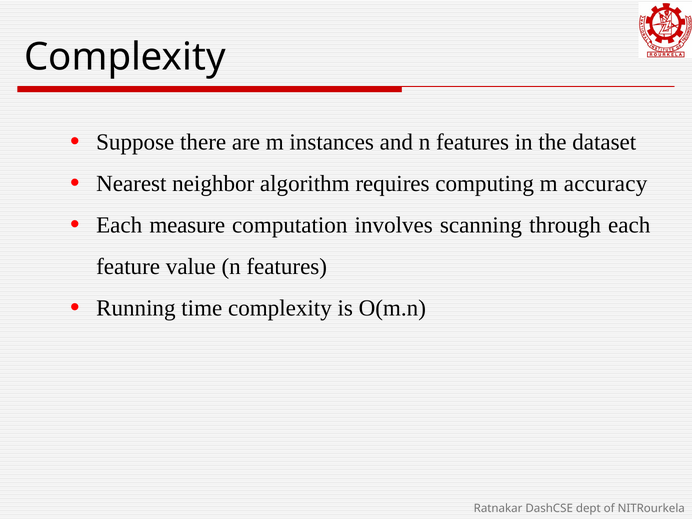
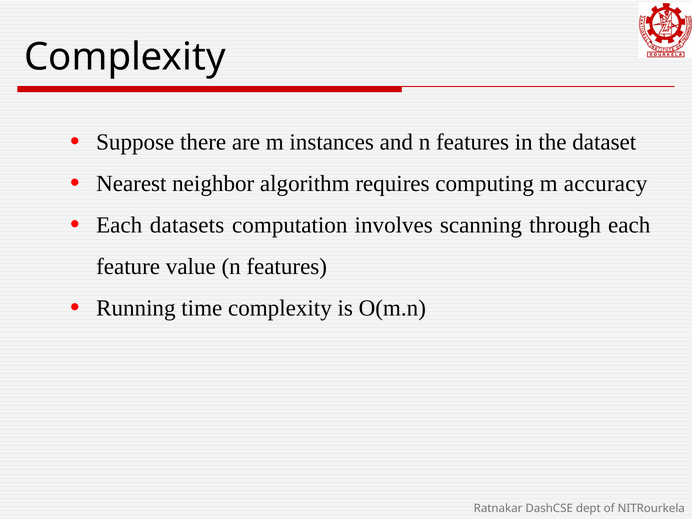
measure: measure -> datasets
